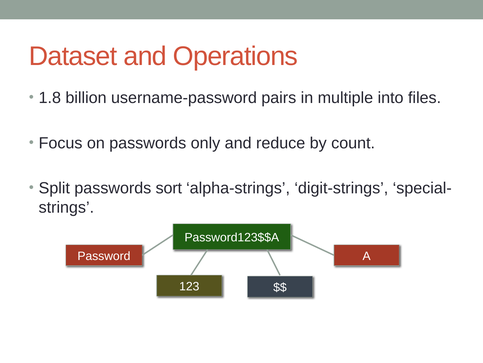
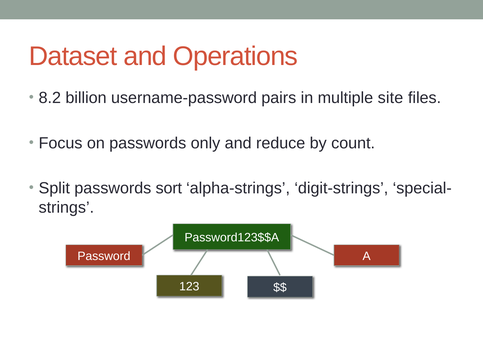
1.8: 1.8 -> 8.2
into: into -> site
